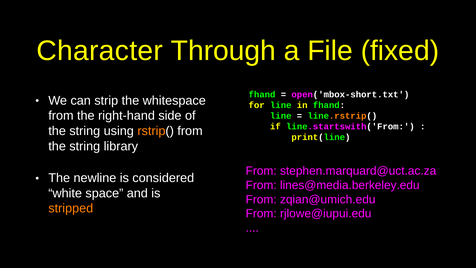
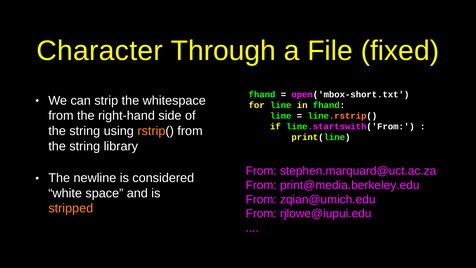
lines@media.berkeley.edu: lines@media.berkeley.edu -> print@media.berkeley.edu
